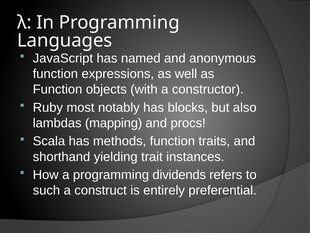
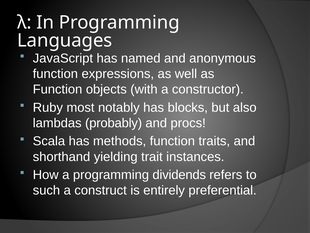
mapping: mapping -> probably
